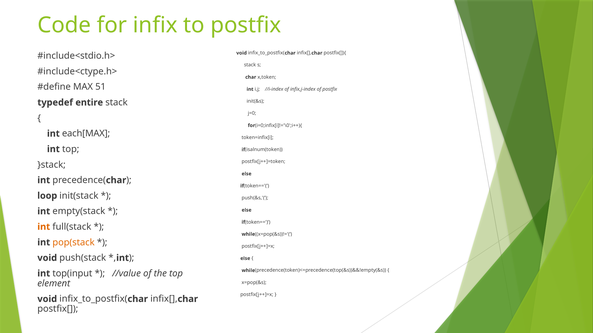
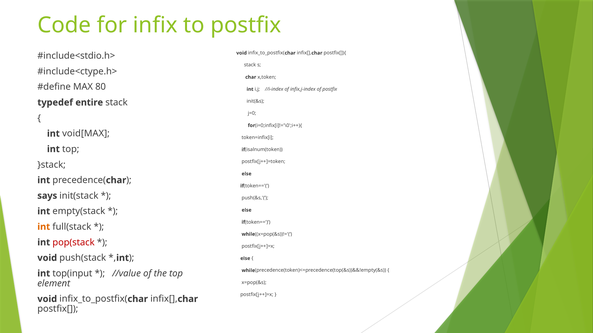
51: 51 -> 80
each[MAX: each[MAX -> void[MAX
loop: loop -> says
pop(stack colour: orange -> red
